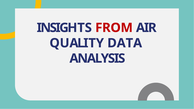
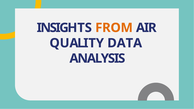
FROM colour: red -> orange
